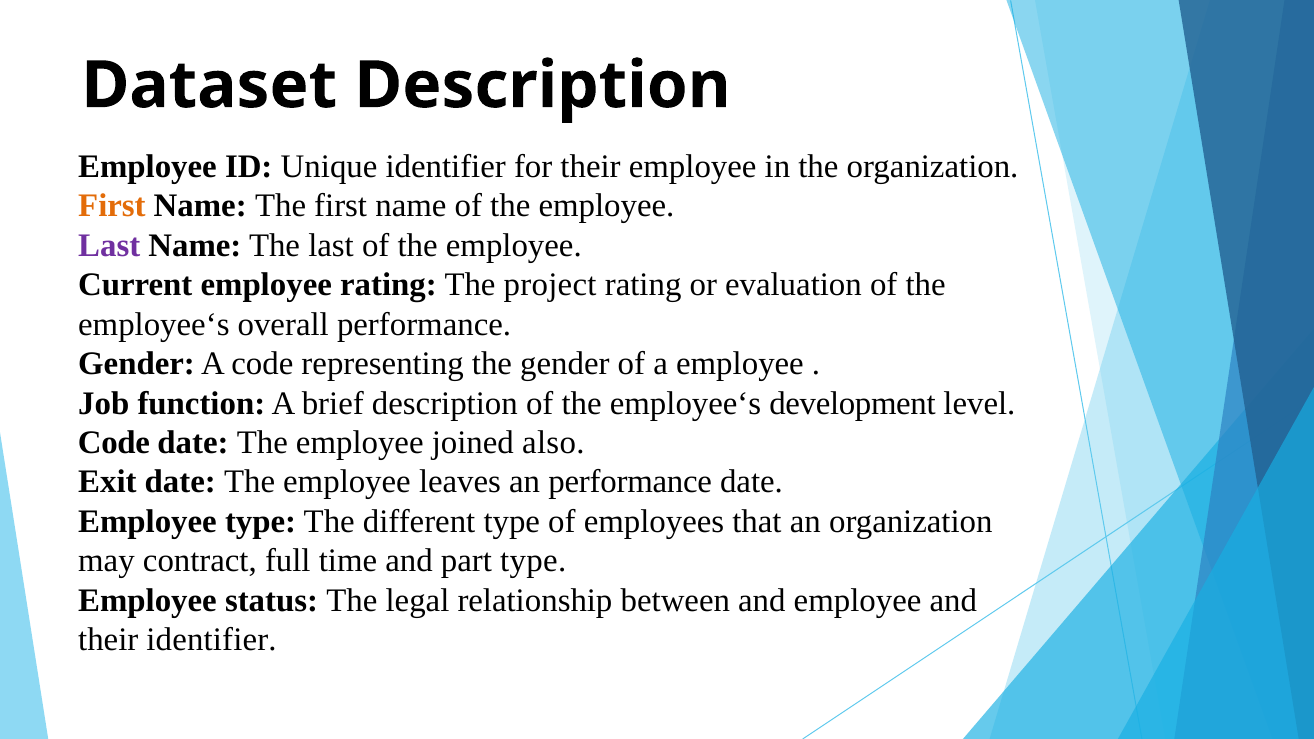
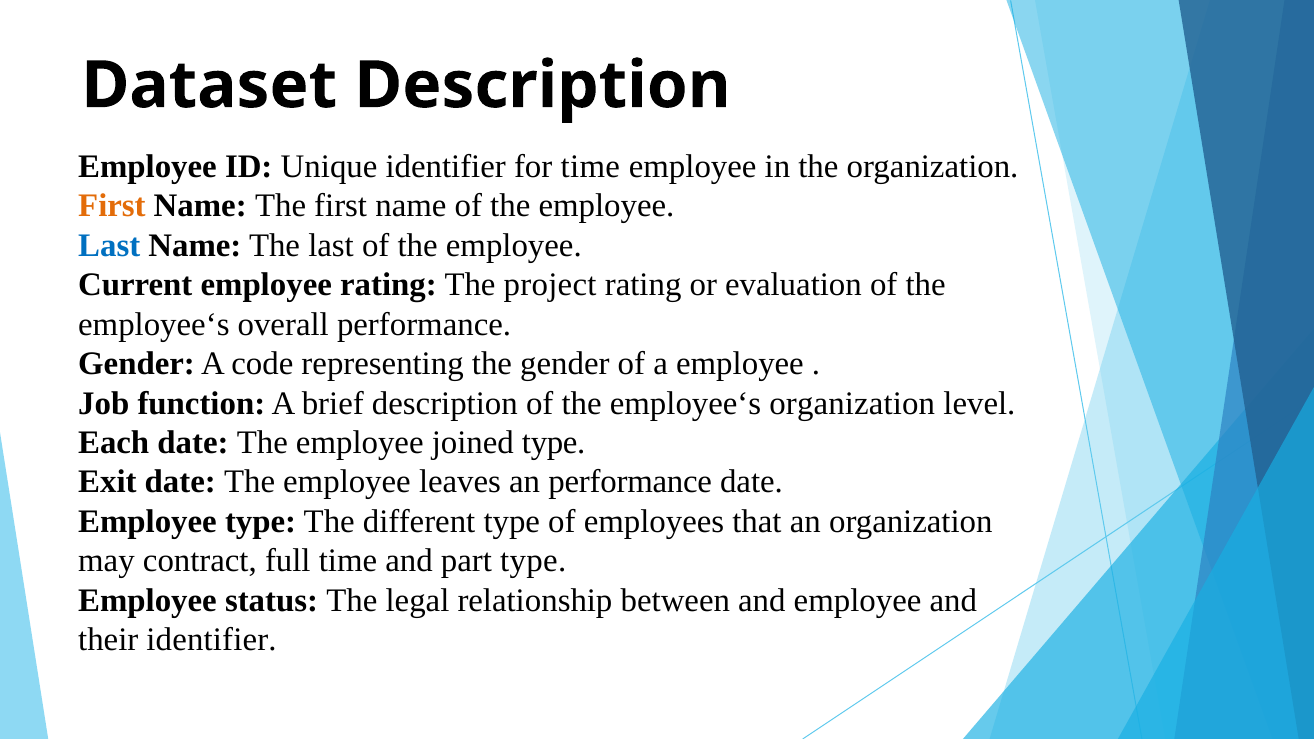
for their: their -> time
Last at (109, 246) colour: purple -> blue
employee‘s development: development -> organization
Code at (114, 443): Code -> Each
joined also: also -> type
